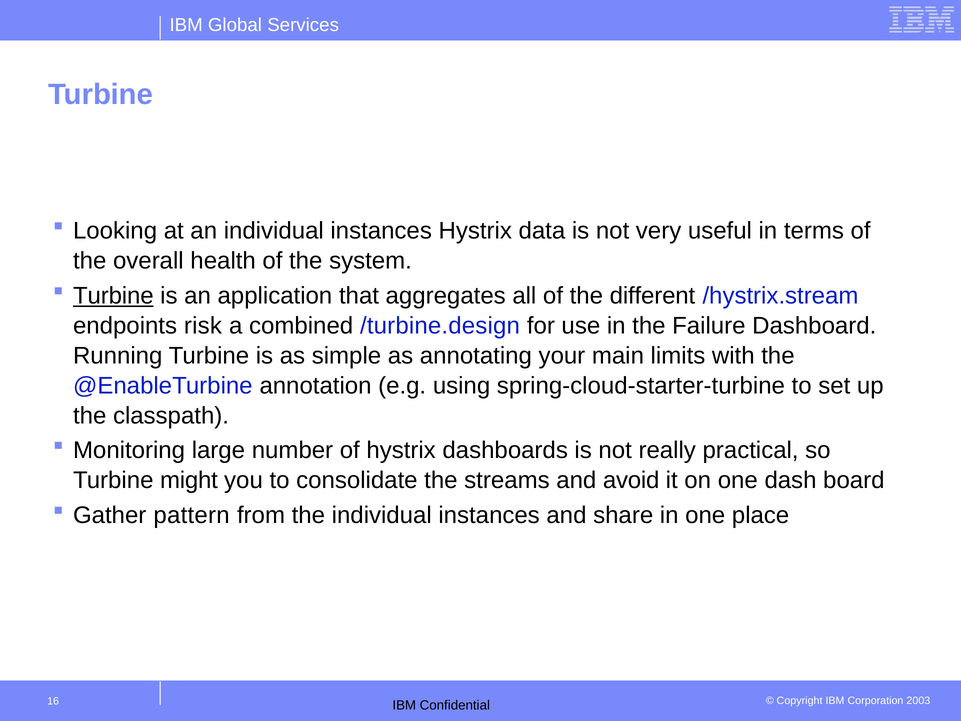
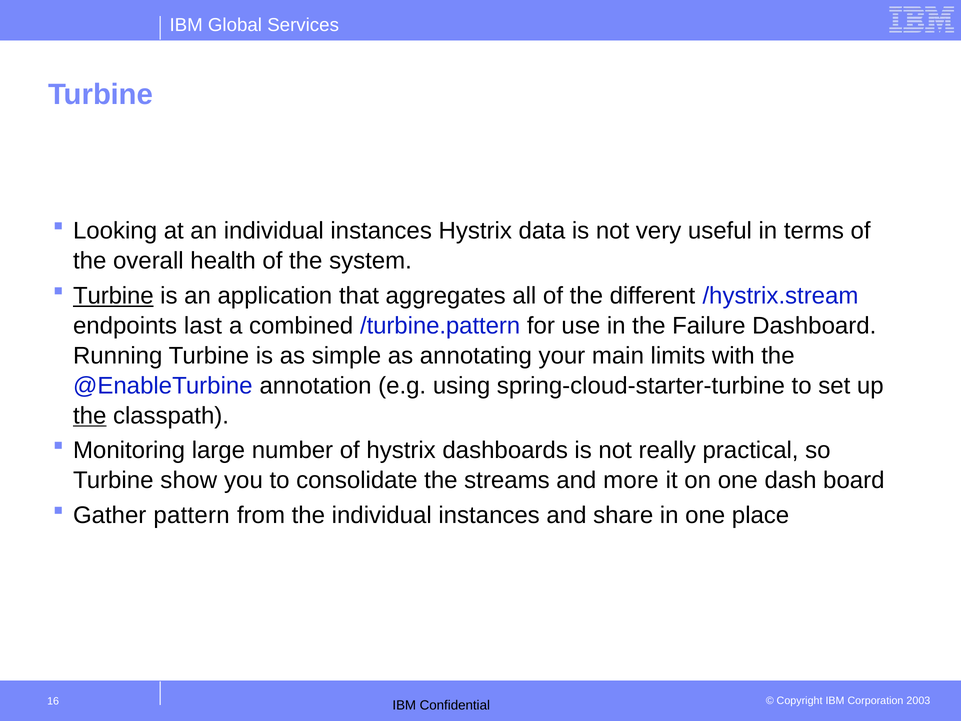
risk: risk -> last
/turbine.design: /turbine.design -> /turbine.pattern
the at (90, 416) underline: none -> present
might: might -> show
avoid: avoid -> more
